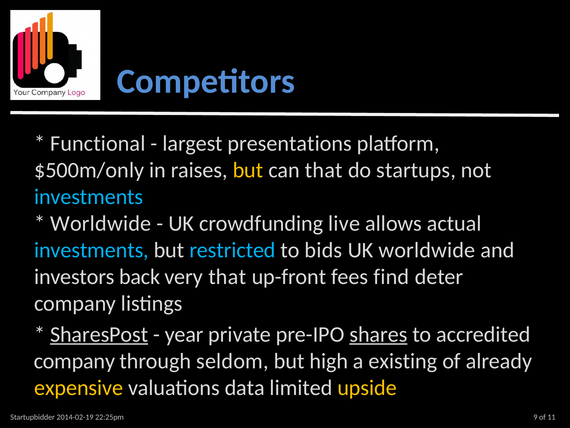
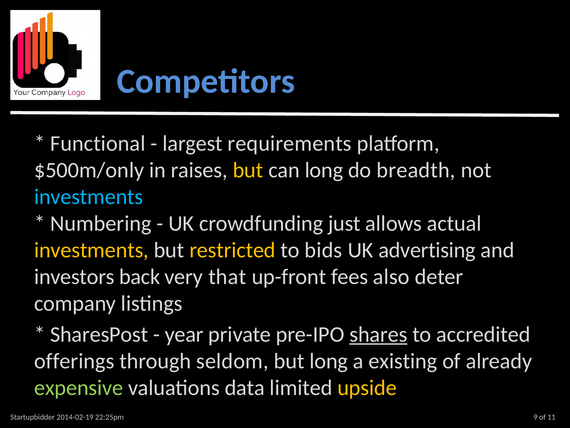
presentations: presentations -> requirements
can that: that -> long
startups: startups -> breadth
Worldwide at (101, 223): Worldwide -> Numbering
live: live -> just
investments at (91, 250) colour: light blue -> yellow
restricted colour: light blue -> yellow
UK worldwide: worldwide -> advertising
find: find -> also
SharesPost underline: present -> none
company at (74, 361): company -> offerings
but high: high -> long
expensive colour: yellow -> light green
